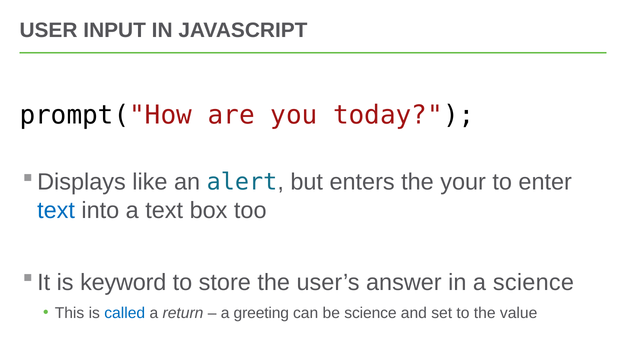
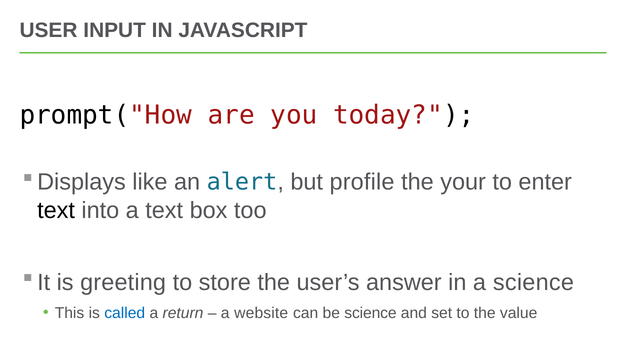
enters: enters -> profile
text at (56, 210) colour: blue -> black
keyword: keyword -> greeting
greeting: greeting -> website
